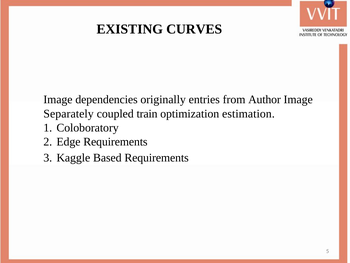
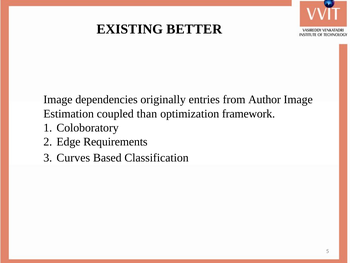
CURVES: CURVES -> BETTER
Separately: Separately -> Estimation
train: train -> than
estimation: estimation -> framework
Kaggle: Kaggle -> Curves
Based Requirements: Requirements -> Classification
